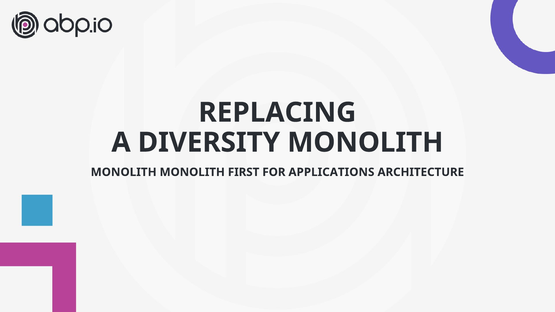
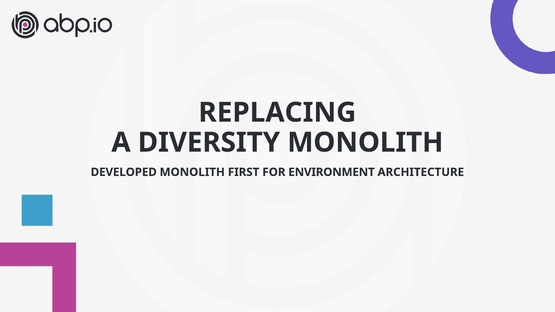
MONOLITH at (124, 172): MONOLITH -> DEVELOPED
APPLICATIONS: APPLICATIONS -> ENVIRONMENT
